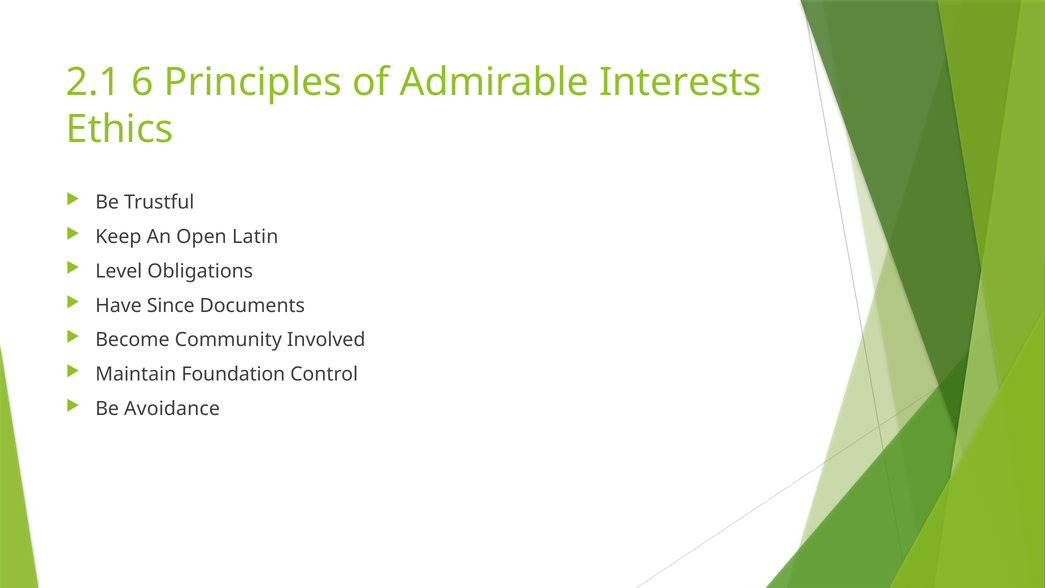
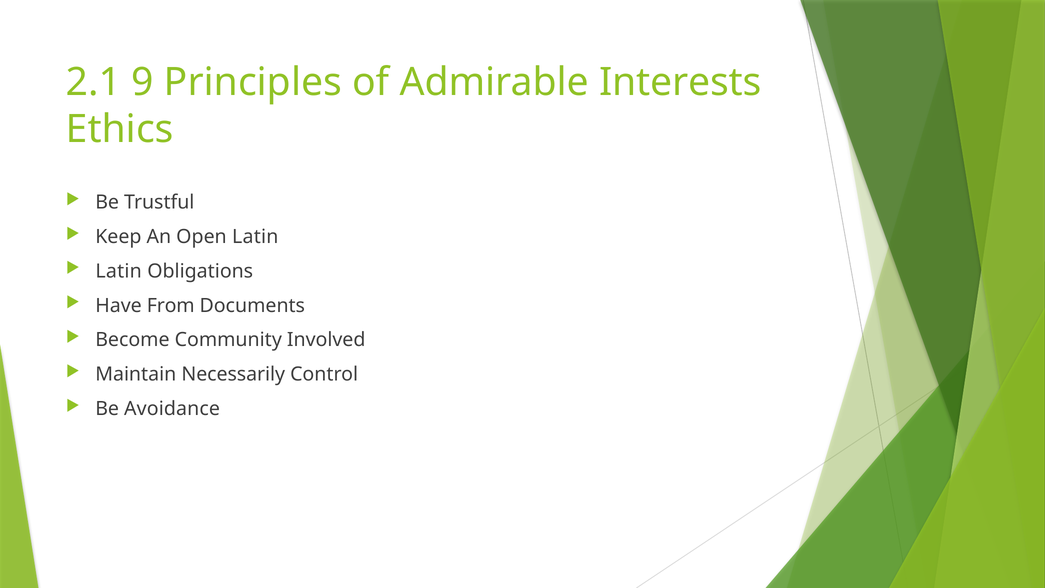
6: 6 -> 9
Level at (119, 271): Level -> Latin
Since: Since -> From
Foundation: Foundation -> Necessarily
